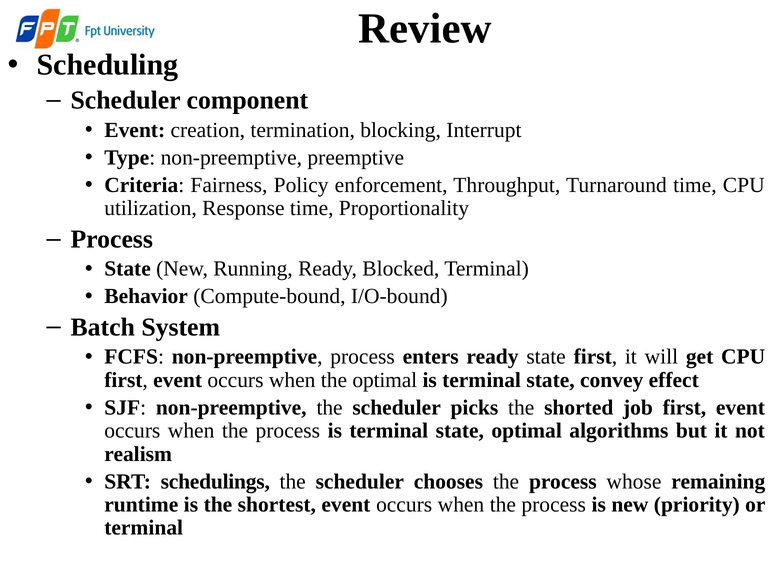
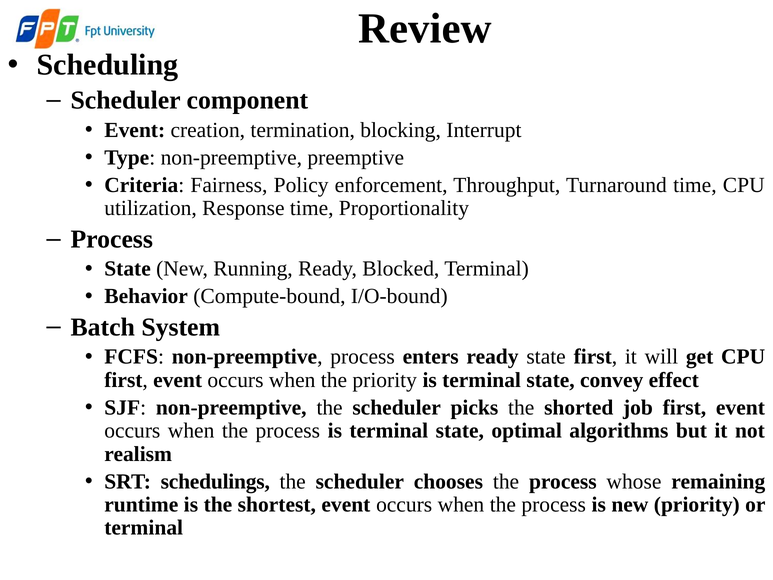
the optimal: optimal -> priority
